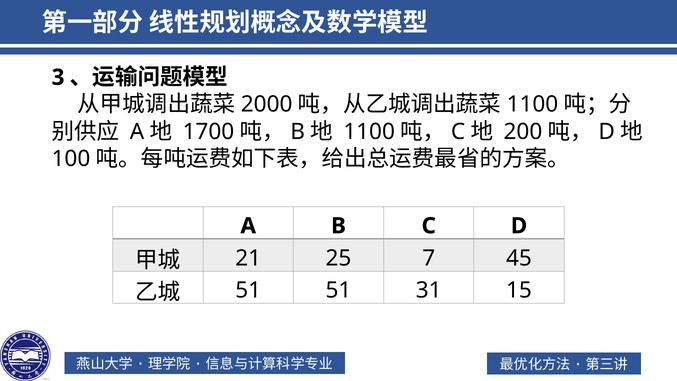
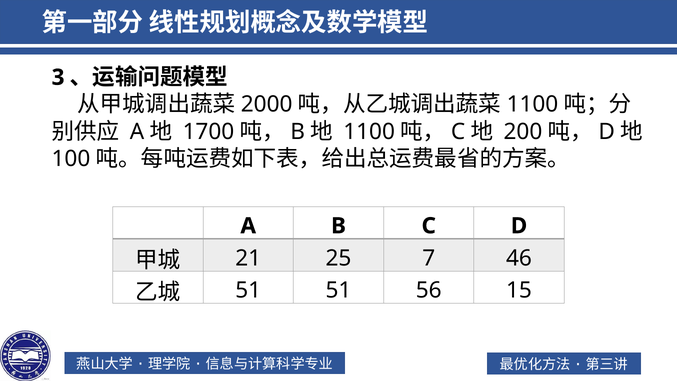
45: 45 -> 46
31: 31 -> 56
